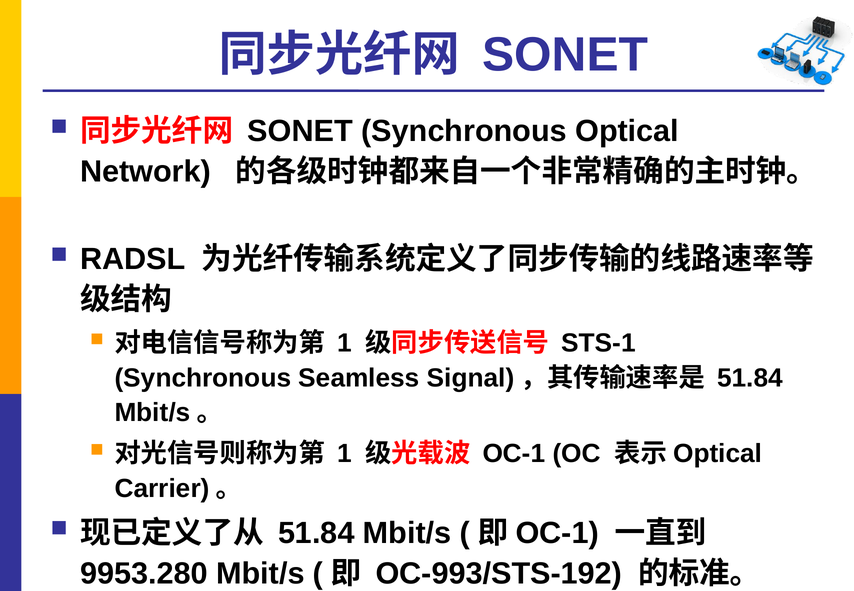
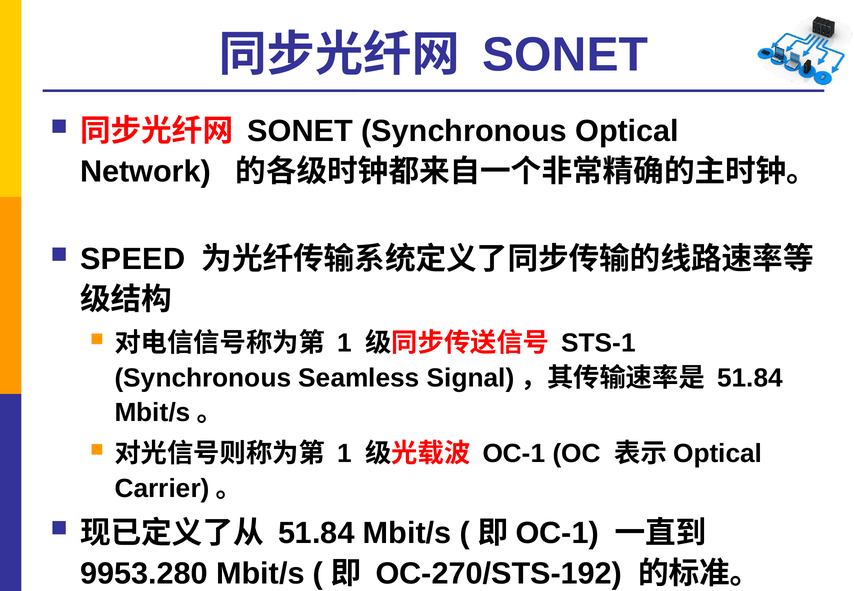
RADSL: RADSL -> SPEED
OC-993/STS-192: OC-993/STS-192 -> OC-270/STS-192
